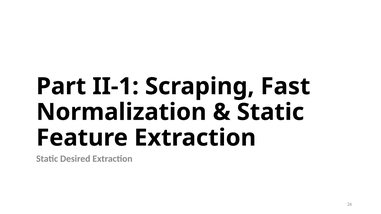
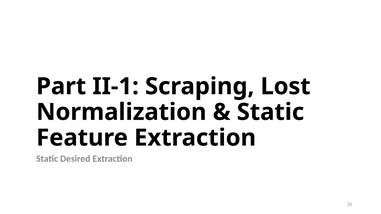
Fast: Fast -> Lost
